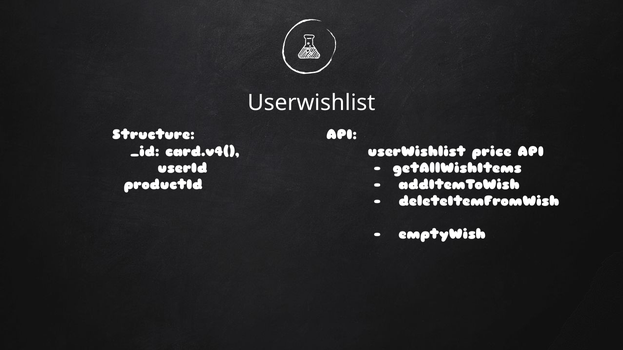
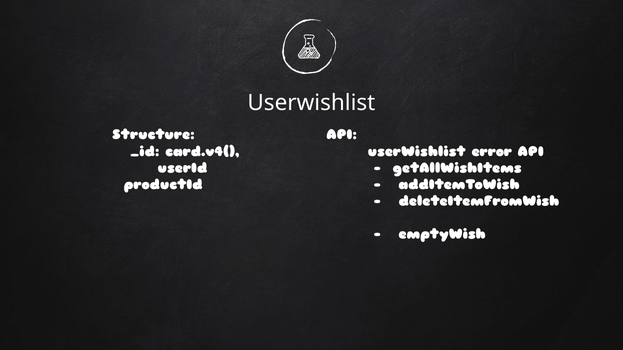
price: price -> error
